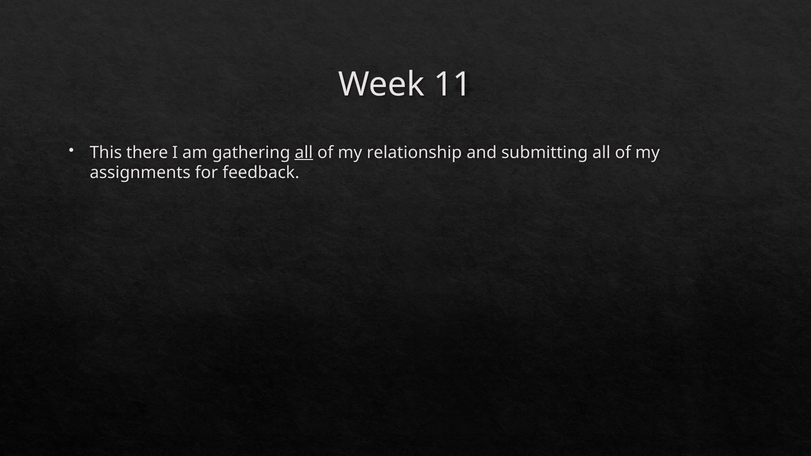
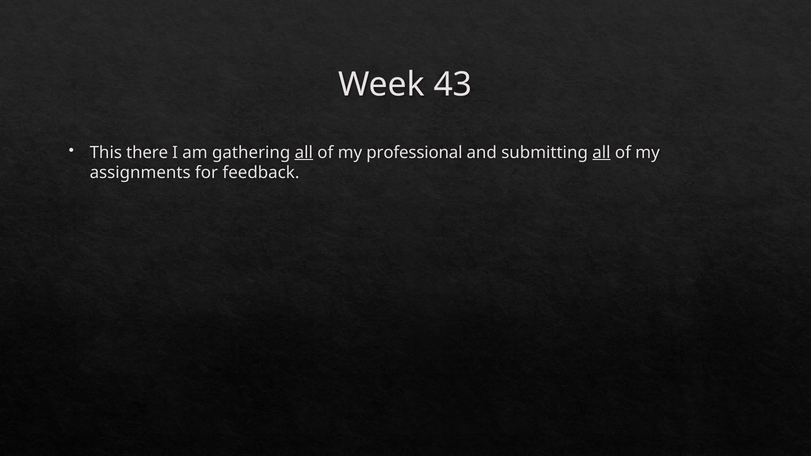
11: 11 -> 43
relationship: relationship -> professional
all at (601, 152) underline: none -> present
